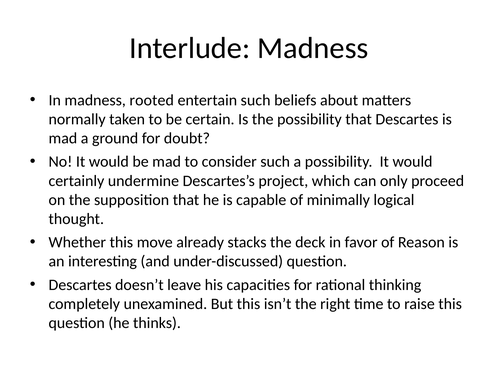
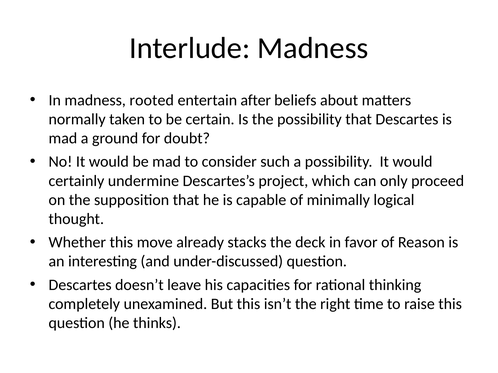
entertain such: such -> after
